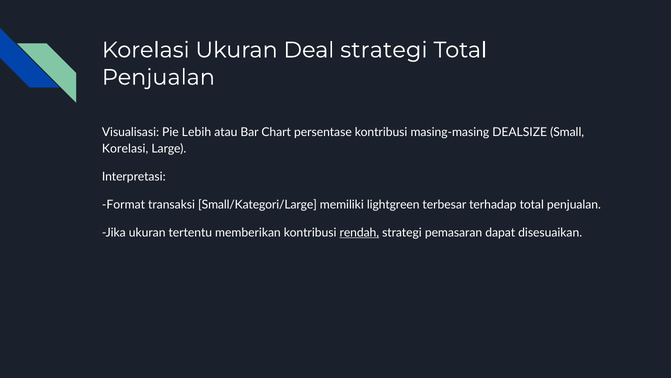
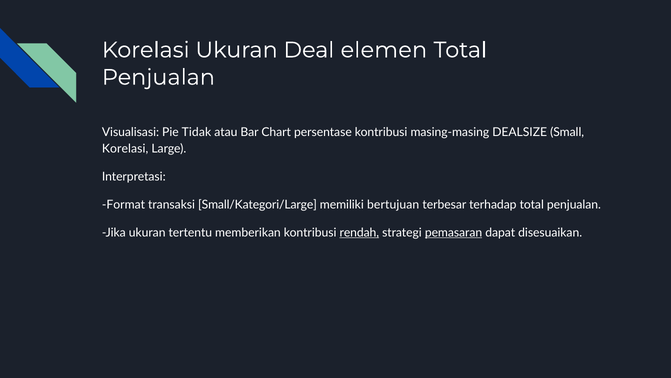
Deal strategi: strategi -> elemen
Lebih: Lebih -> Tidak
lightgreen: lightgreen -> bertujuan
pemasaran underline: none -> present
